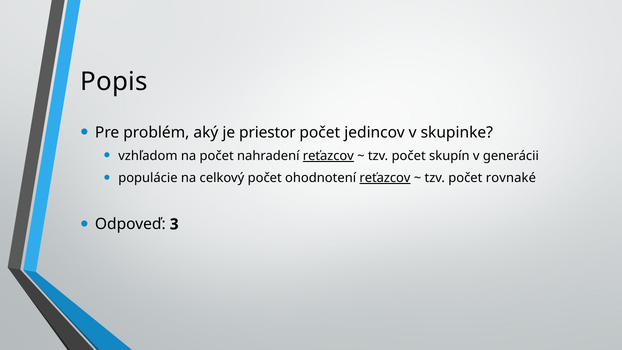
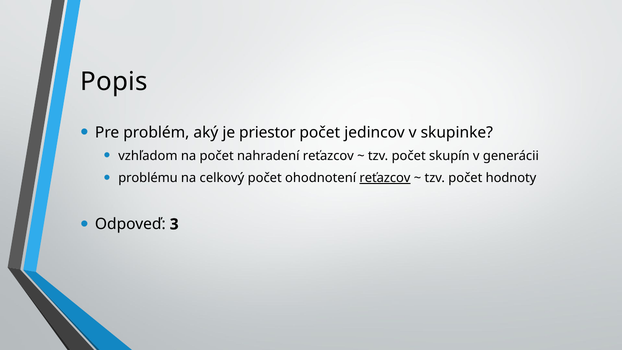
reťazcov at (328, 156) underline: present -> none
populácie: populácie -> problému
rovnaké: rovnaké -> hodnoty
